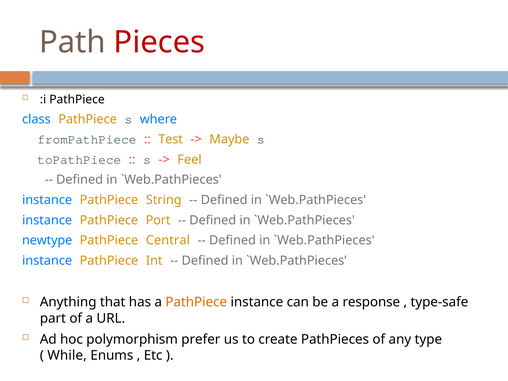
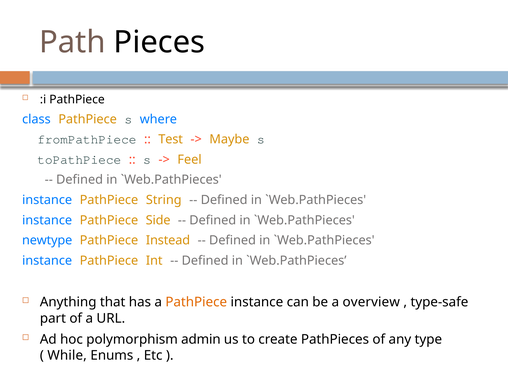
Pieces colour: red -> black
Port: Port -> Side
Central: Central -> Instead
response: response -> overview
prefer: prefer -> admin
